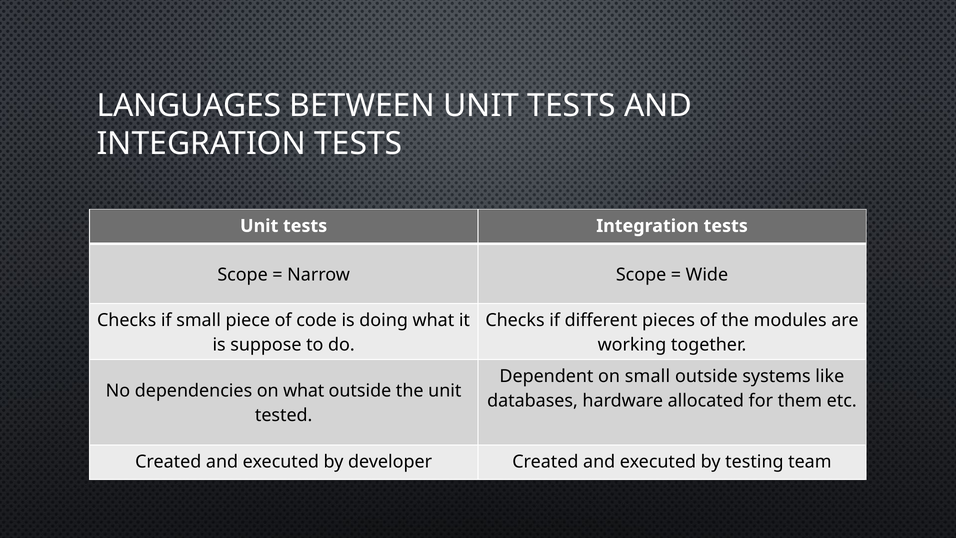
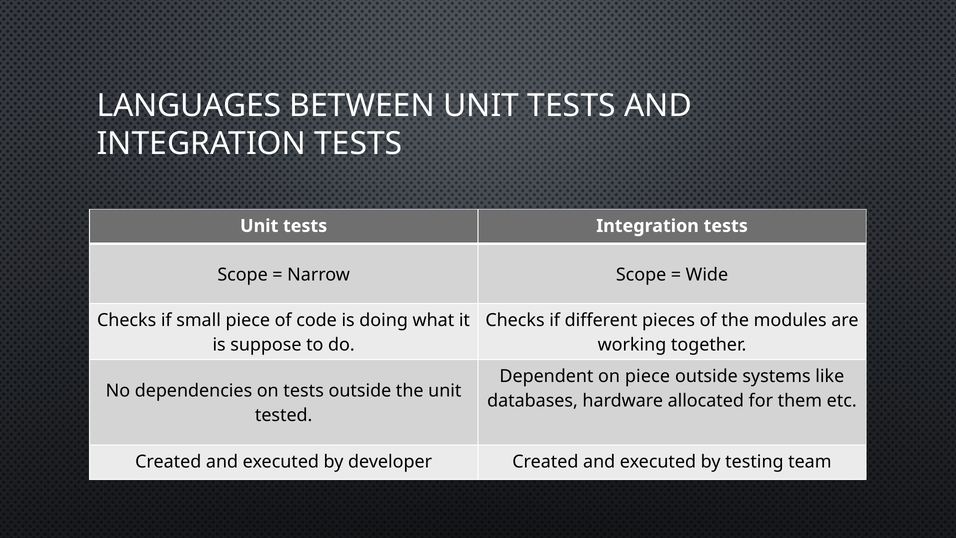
on small: small -> piece
on what: what -> tests
